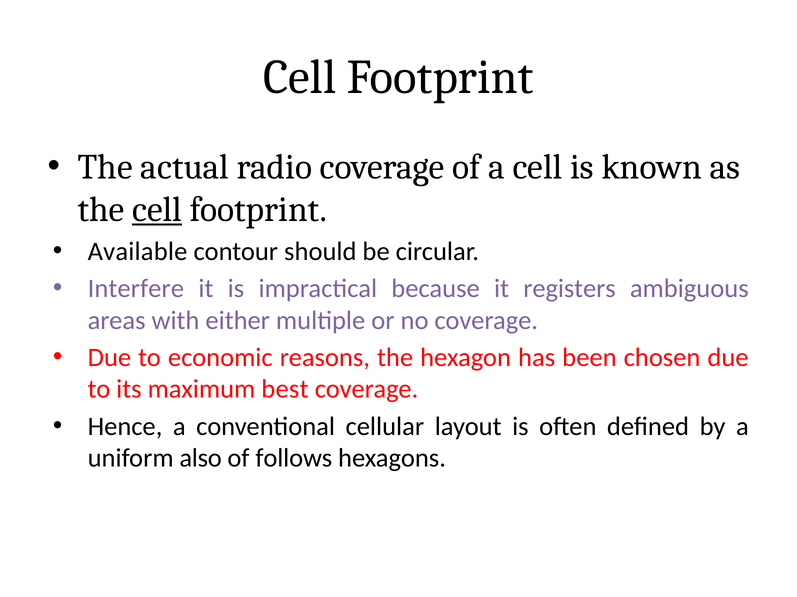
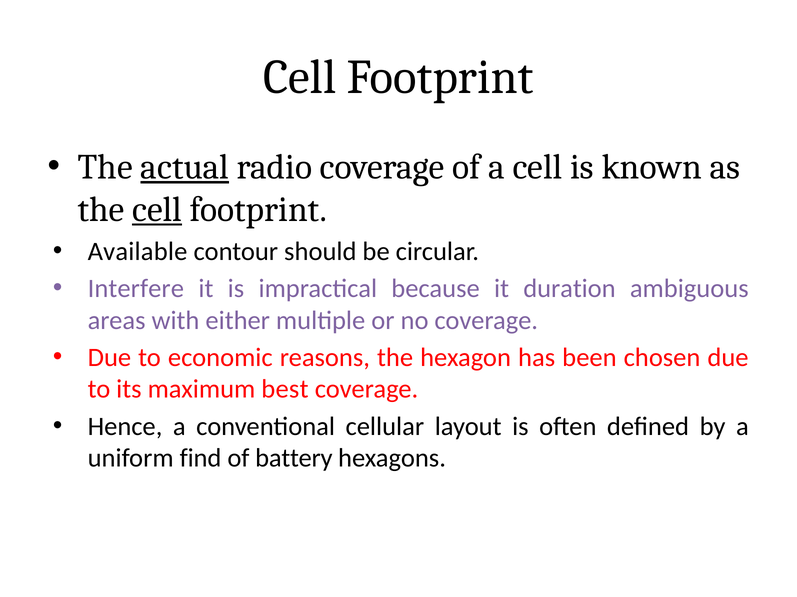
actual underline: none -> present
registers: registers -> duration
also: also -> find
follows: follows -> battery
